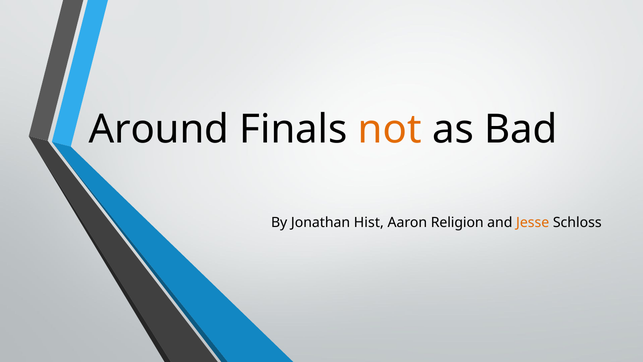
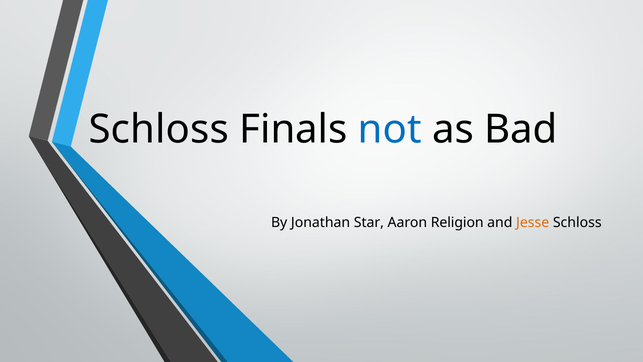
Around at (159, 130): Around -> Schloss
not colour: orange -> blue
Hist: Hist -> Star
